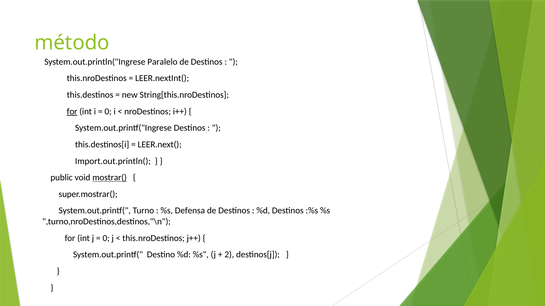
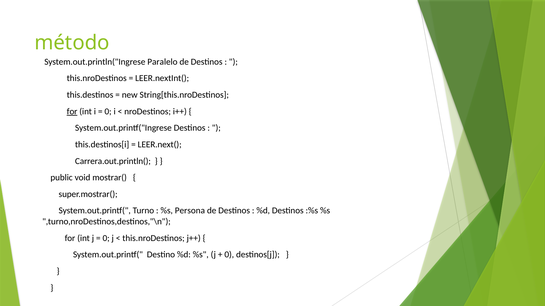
Import.out.println(: Import.out.println( -> Carrera.out.println(
mostrar( underline: present -> none
Defensa: Defensa -> Persona
2 at (229, 255): 2 -> 0
